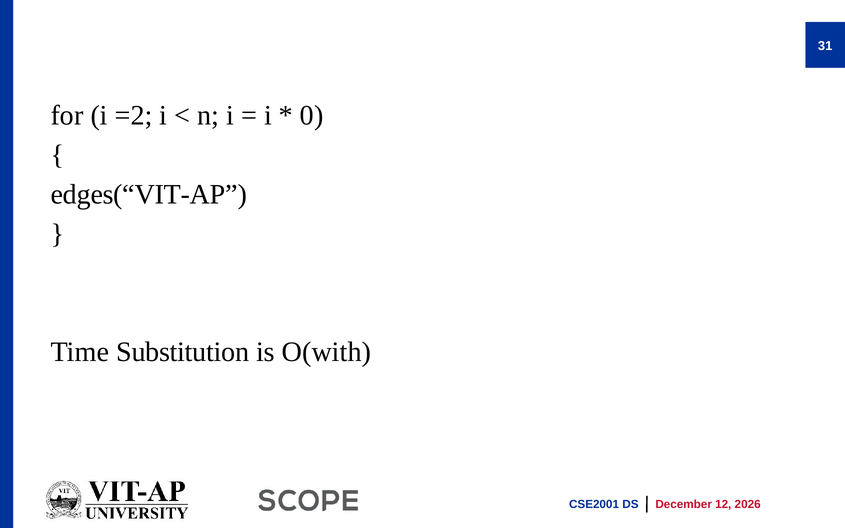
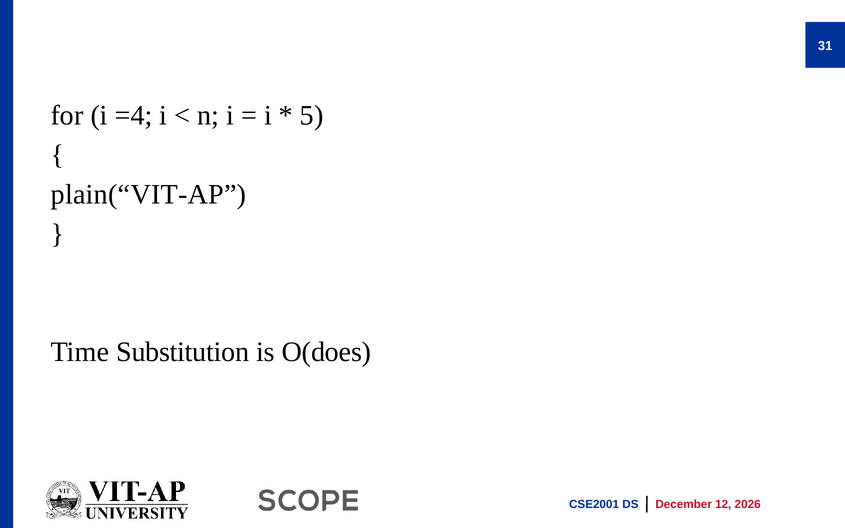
=2: =2 -> =4
0: 0 -> 5
edges(“VIT-AP: edges(“VIT-AP -> plain(“VIT-AP
O(with: O(with -> O(does
